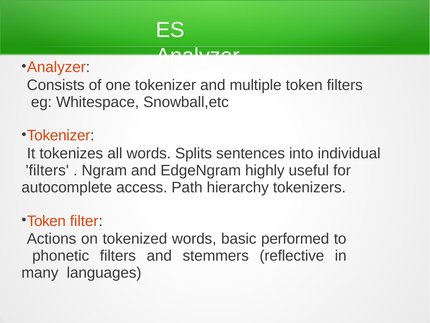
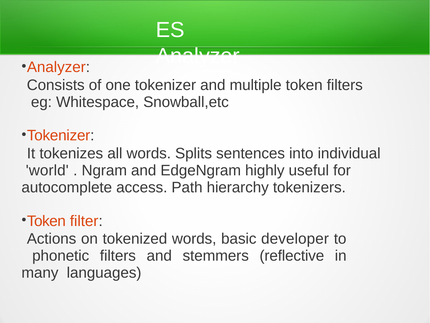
filters at (47, 170): filters -> world
performed: performed -> developer
